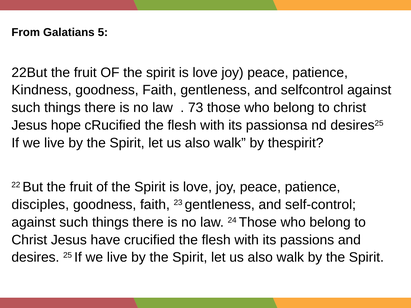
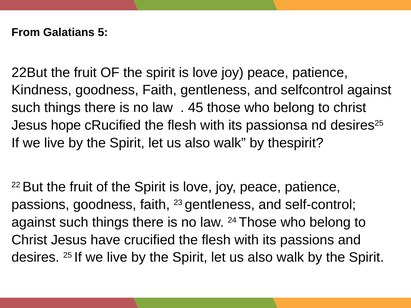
73: 73 -> 45
disciples at (40, 205): disciples -> passions
